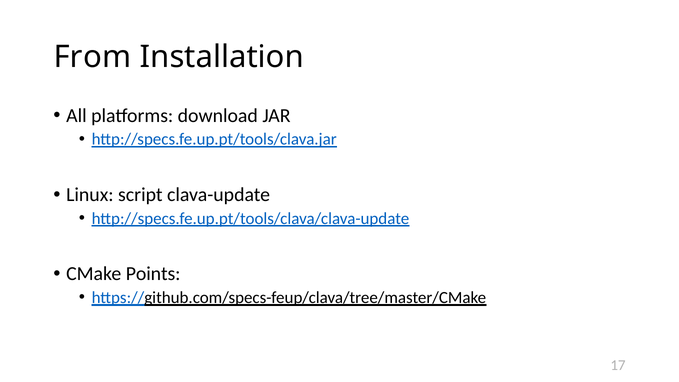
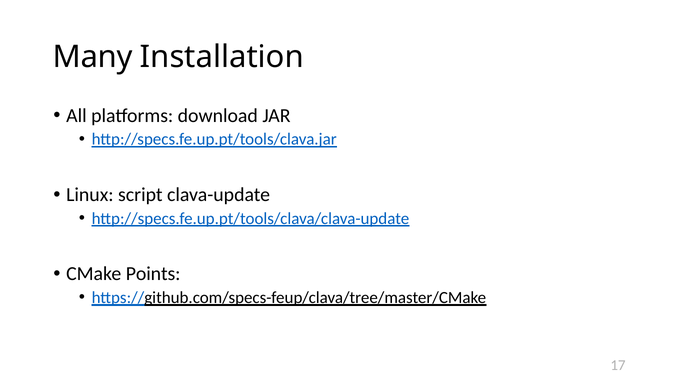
From: From -> Many
